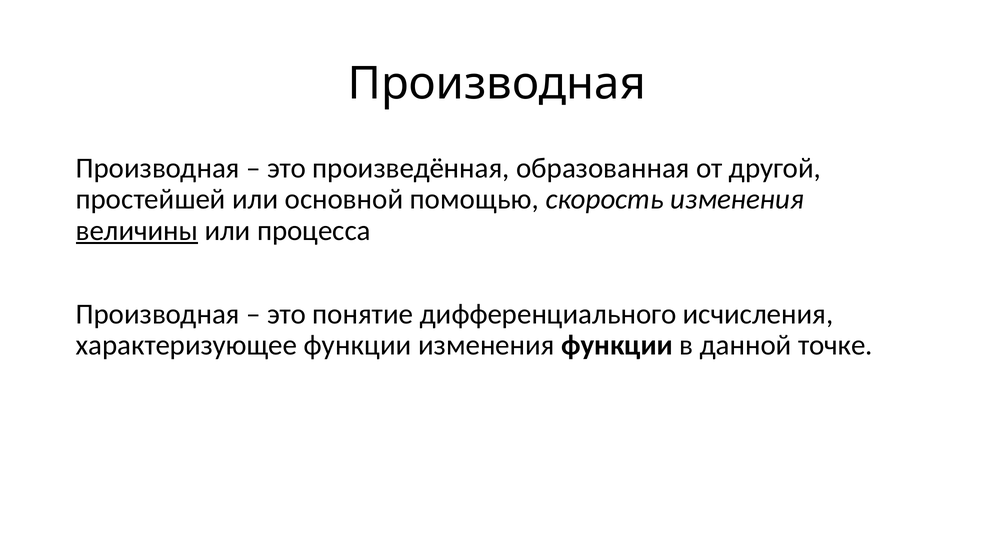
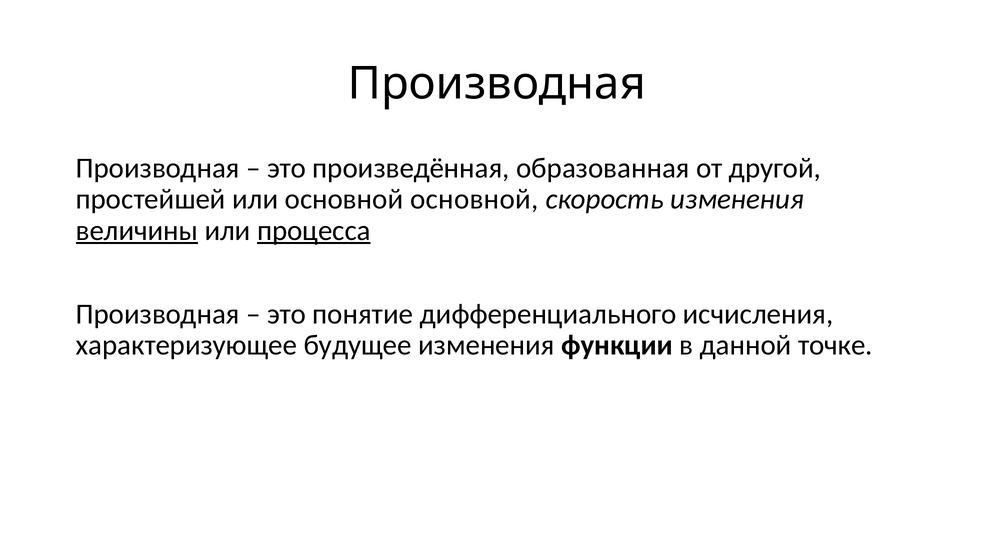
основной помощью: помощью -> основной
процесса underline: none -> present
характеризующее функции: функции -> будущее
